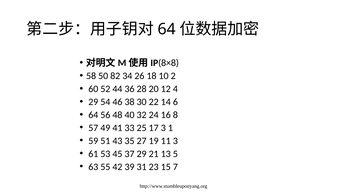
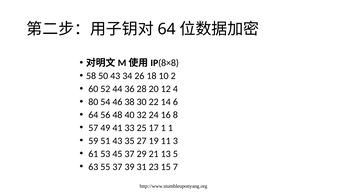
50 82: 82 -> 43
29 at (93, 102): 29 -> 80
17 3: 3 -> 1
55 42: 42 -> 37
